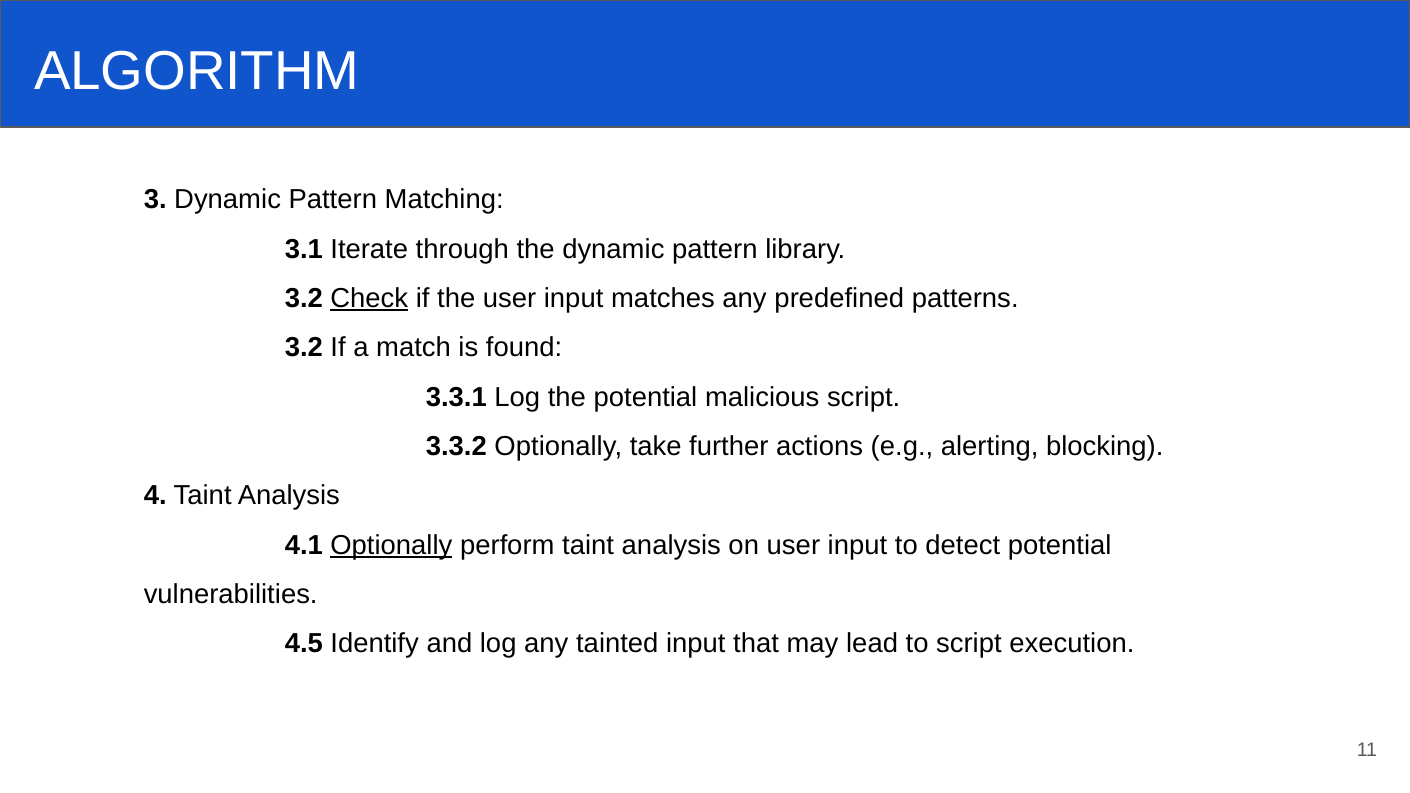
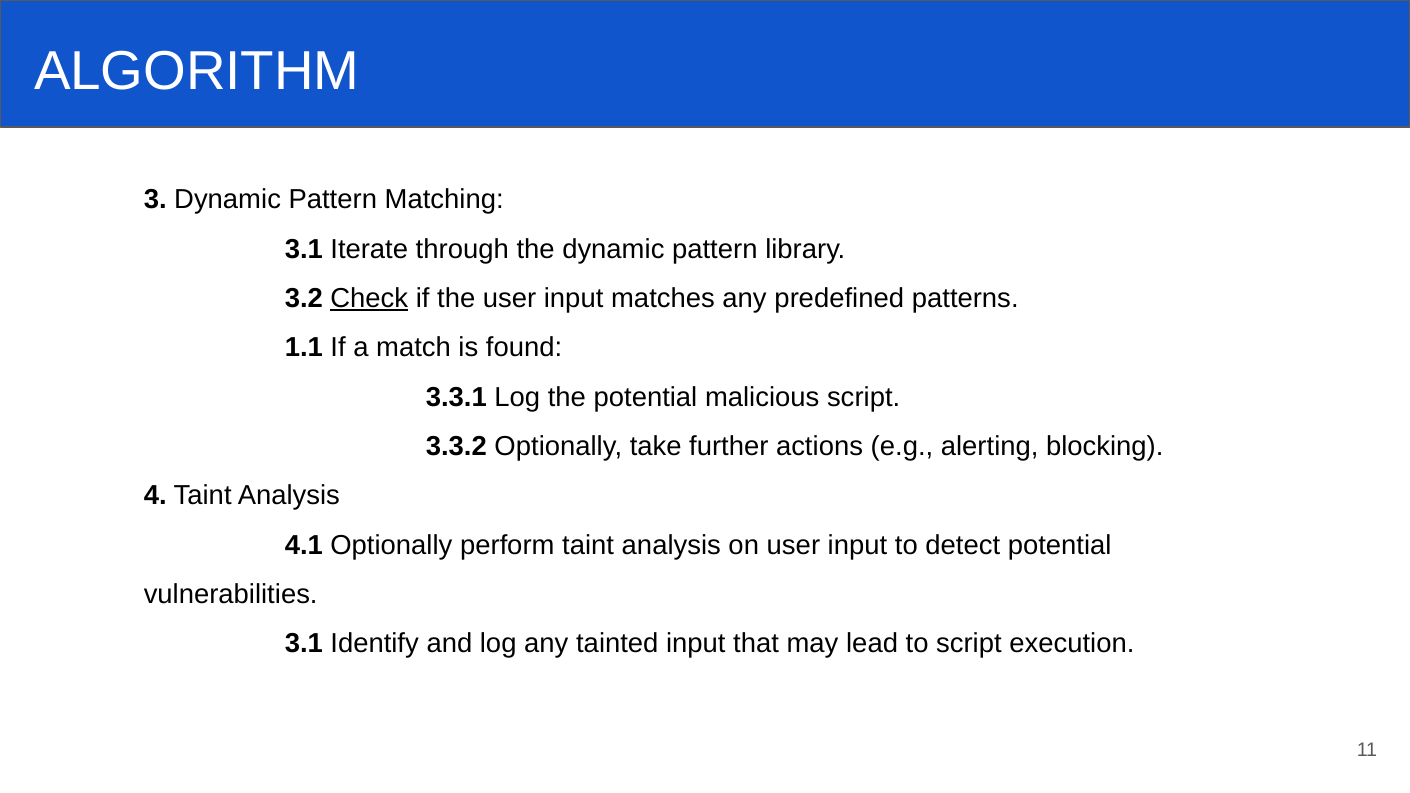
3.2 at (304, 348): 3.2 -> 1.1
Optionally at (391, 545) underline: present -> none
4.5 at (304, 644): 4.5 -> 3.1
